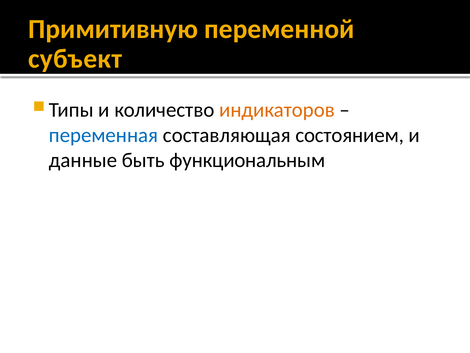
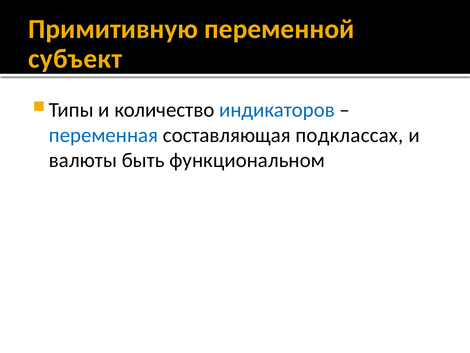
индикаторов colour: orange -> blue
состоянием: состоянием -> подклассах
данные: данные -> валюты
функциональным: функциональным -> функциональном
